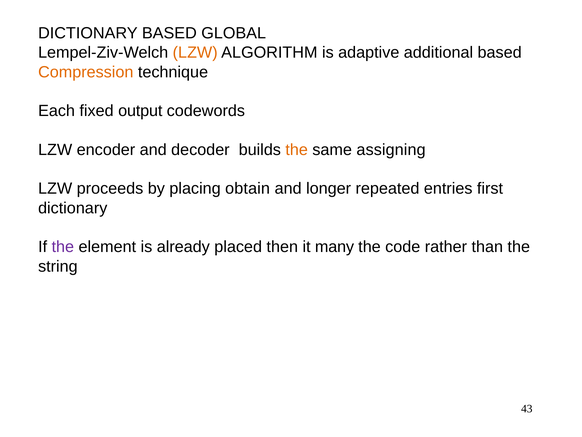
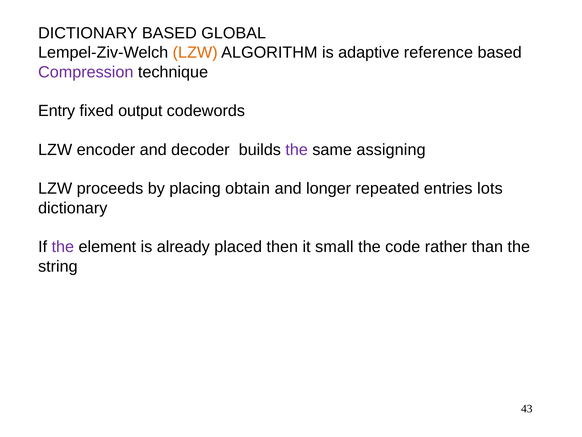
additional: additional -> reference
Compression colour: orange -> purple
Each: Each -> Entry
the at (297, 150) colour: orange -> purple
first: first -> lots
many: many -> small
